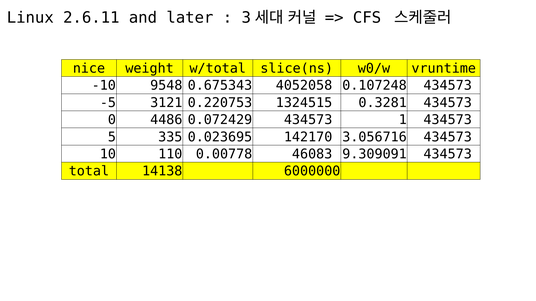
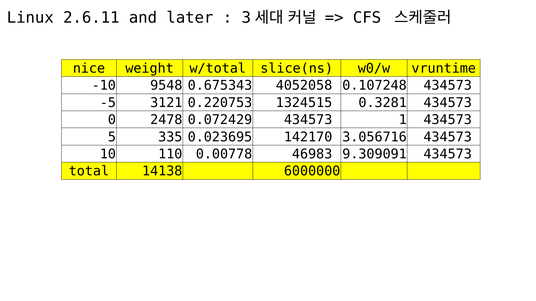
4486: 4486 -> 2478
46083: 46083 -> 46983
